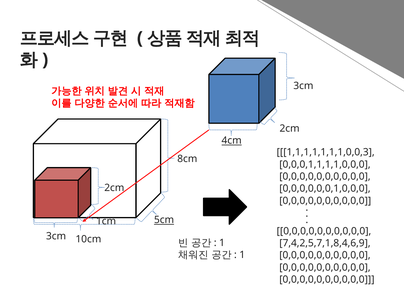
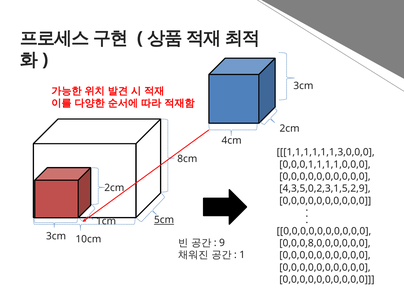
4cm underline: present -> none
1,1,1,1,1,1,1,0,0,3: 1,1,1,1,1,1,1,0,0,3 -> 1,1,1,1,1,1,3,0,0,0
0,0,0,0,0,0,1,0,0,0: 0,0,0,0,0,0,1,0,0,0 -> 4,3,5,0,2,3,1,5,2,9
1 at (222, 243): 1 -> 9
7,4,2,5,7,1,8,4,6,9: 7,4,2,5,7,1,8,4,6,9 -> 0,0,0,8,0,0,0,0,0,0
